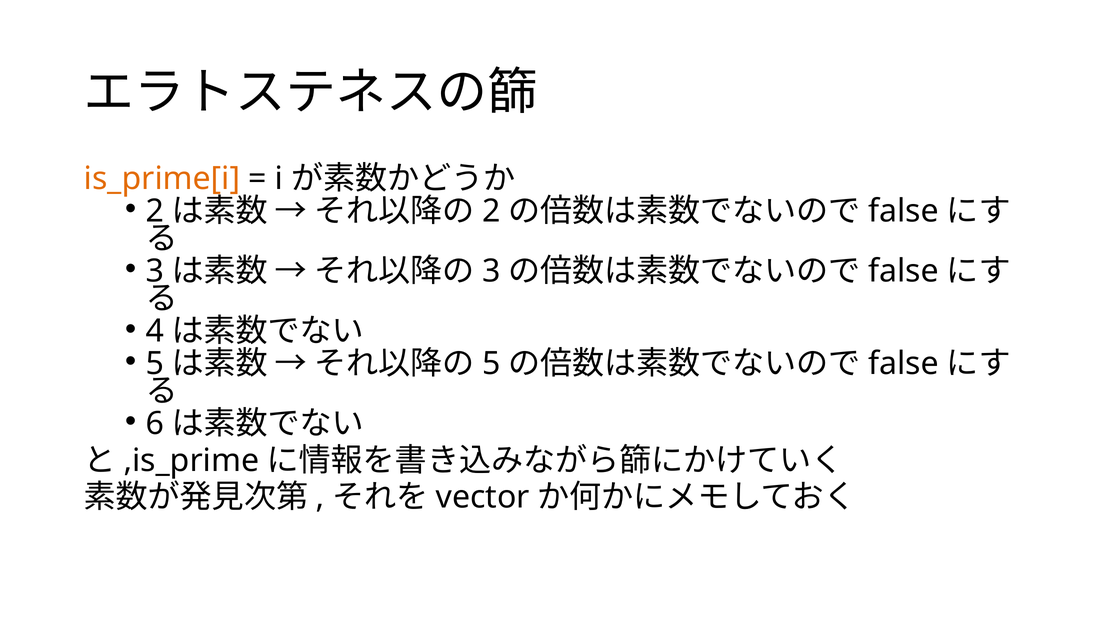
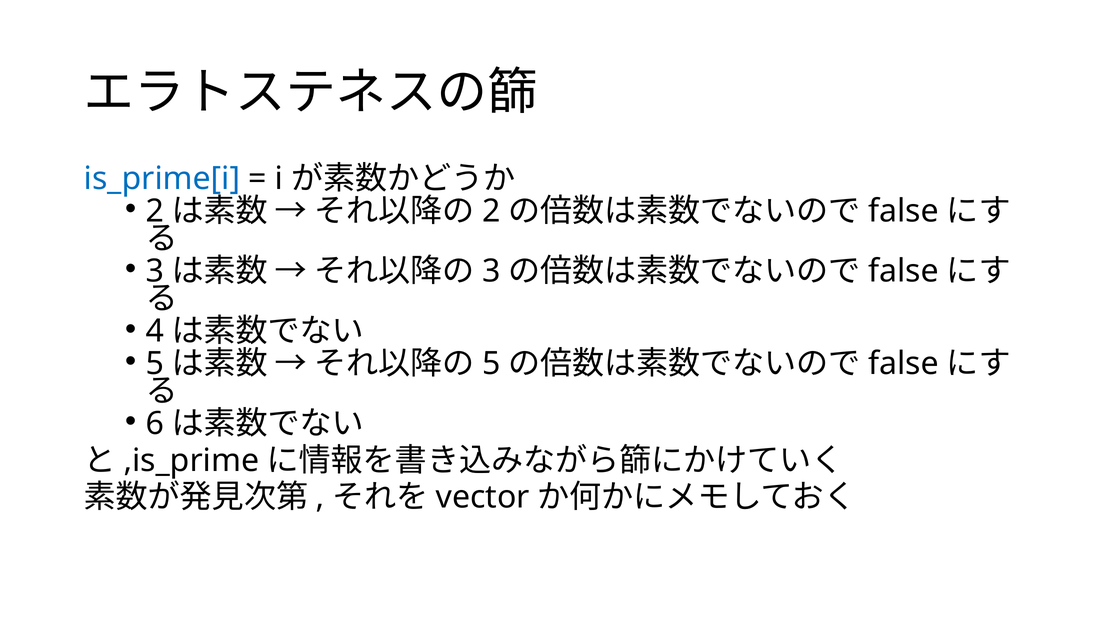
is_prime[i colour: orange -> blue
